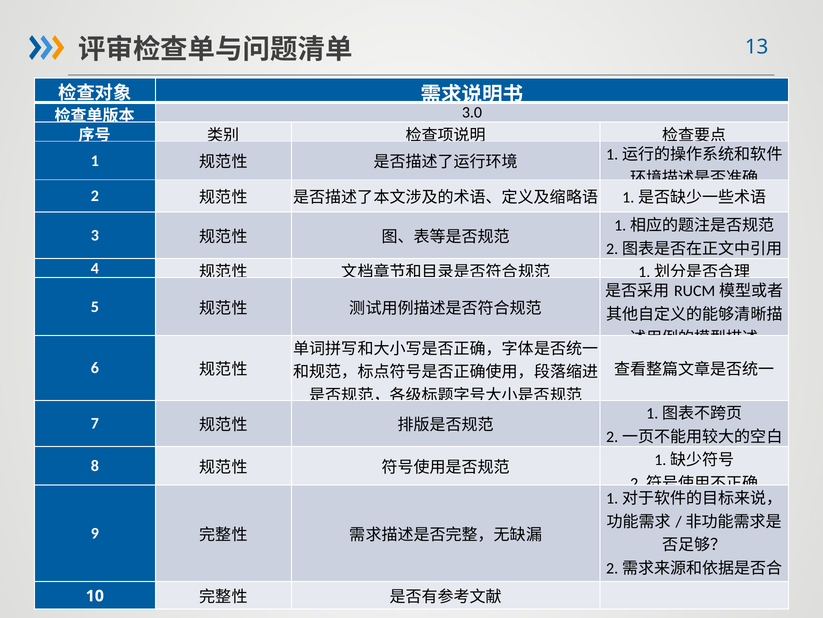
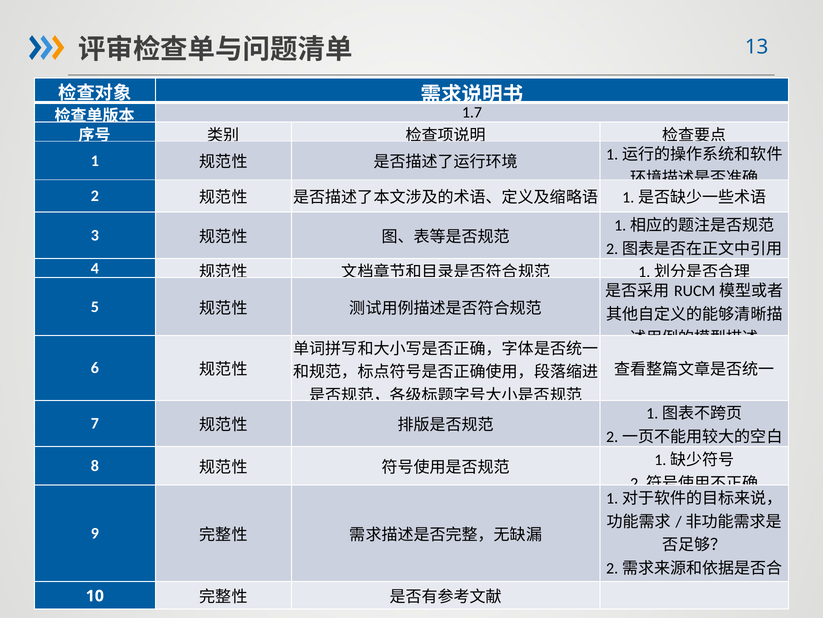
3.0: 3.0 -> 1.7
